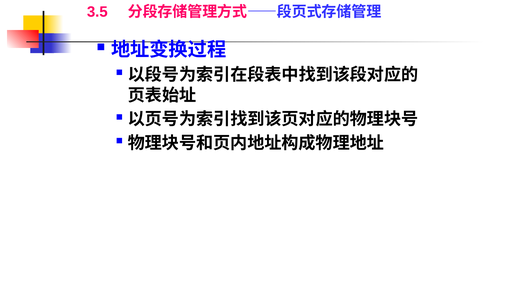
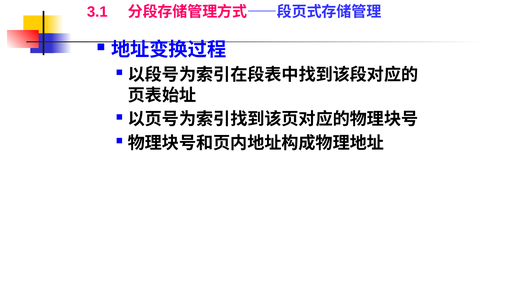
3.5: 3.5 -> 3.1
